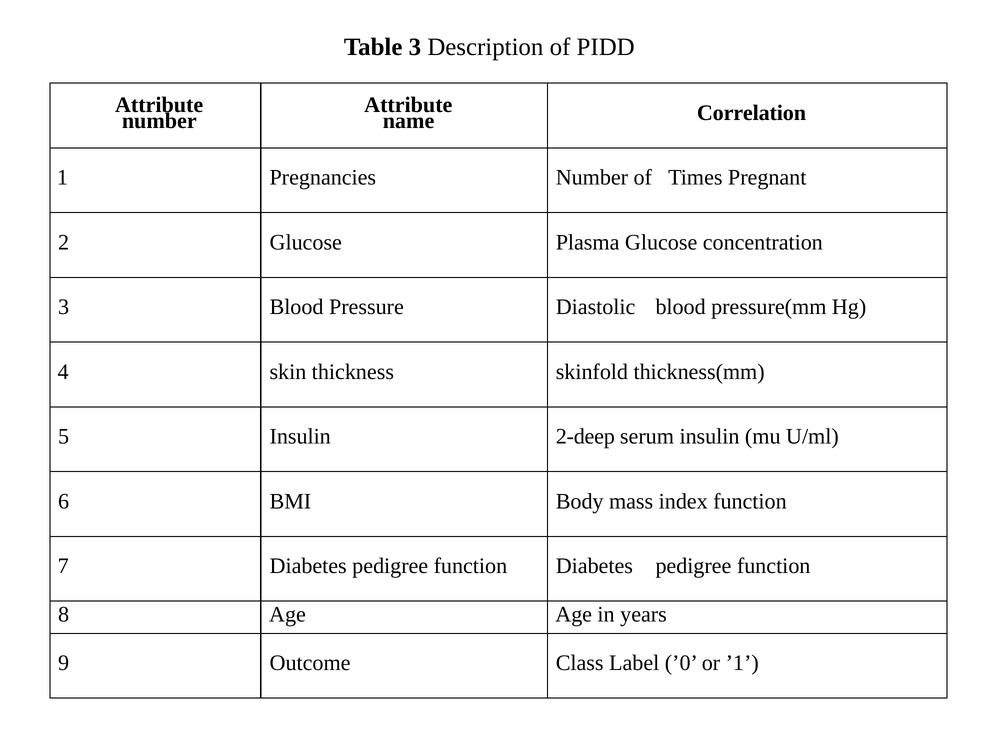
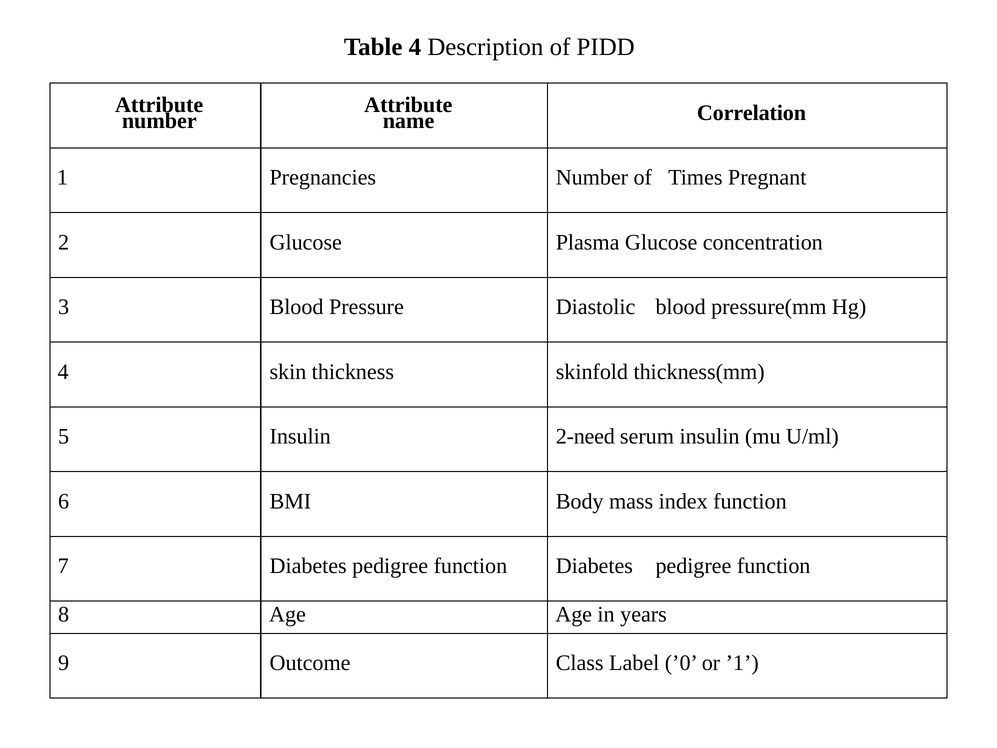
Table 3: 3 -> 4
2-deep: 2-deep -> 2-need
